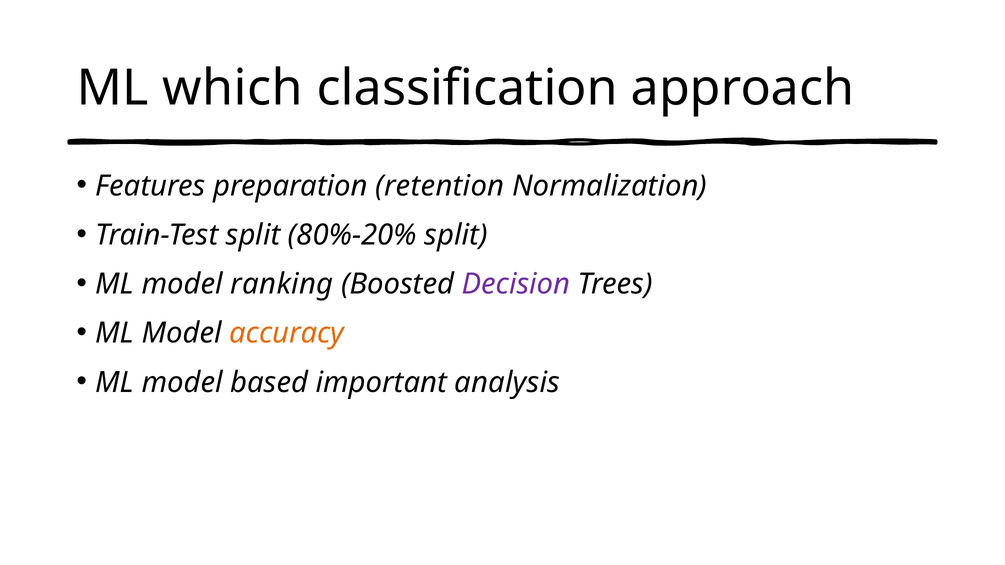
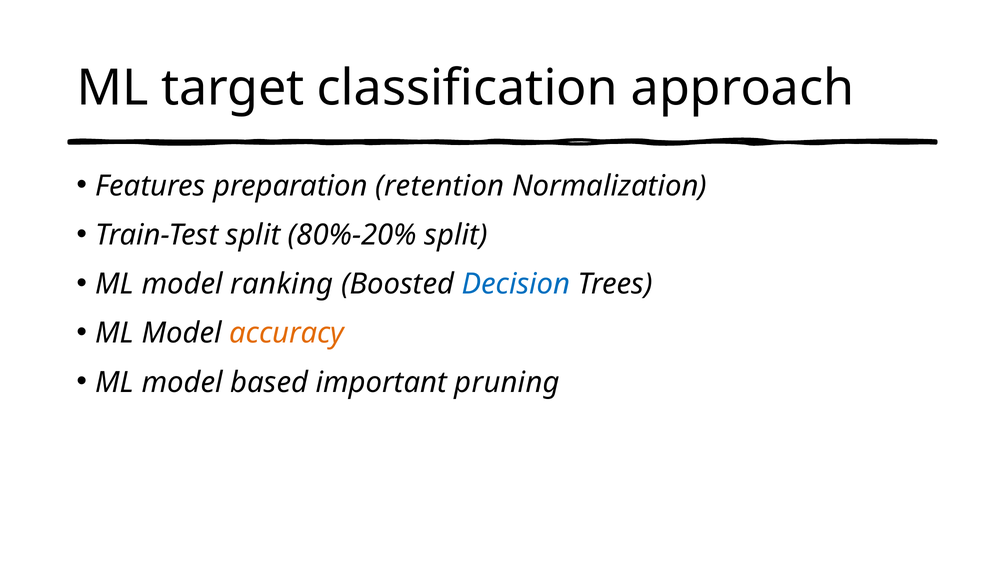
which: which -> target
Decision colour: purple -> blue
analysis: analysis -> pruning
